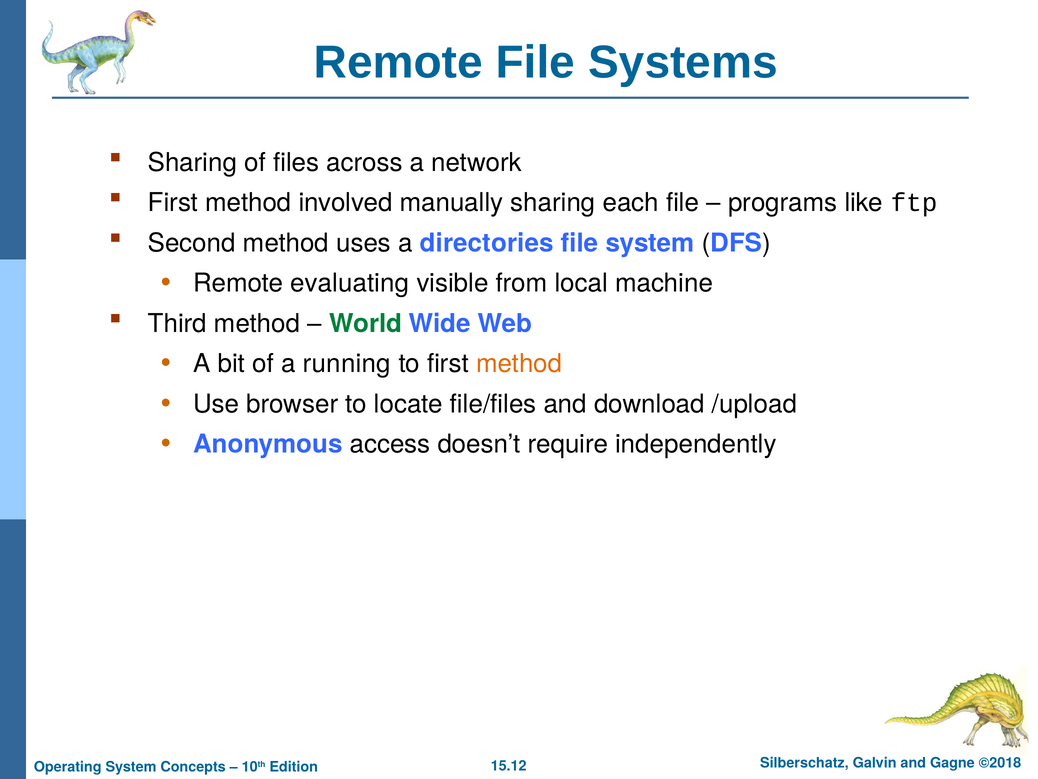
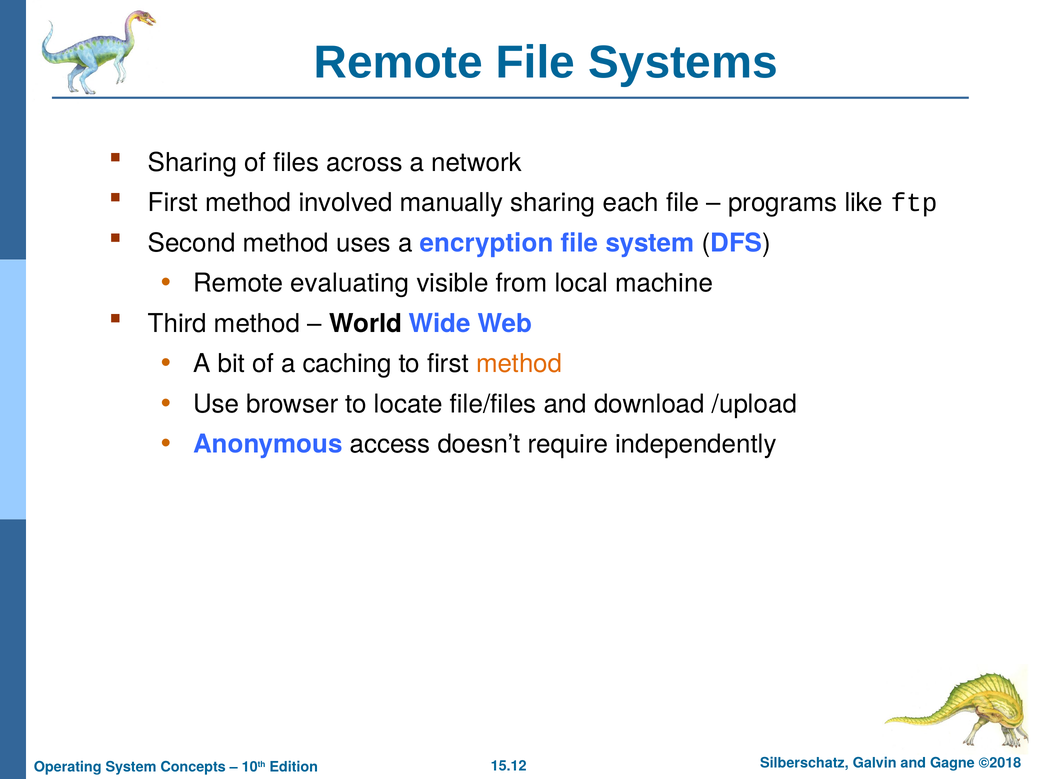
directories: directories -> encryption
World colour: green -> black
running: running -> caching
